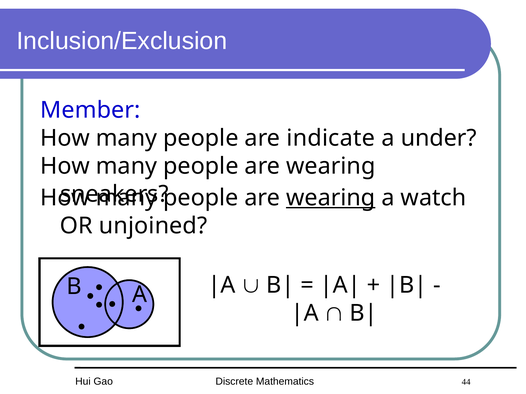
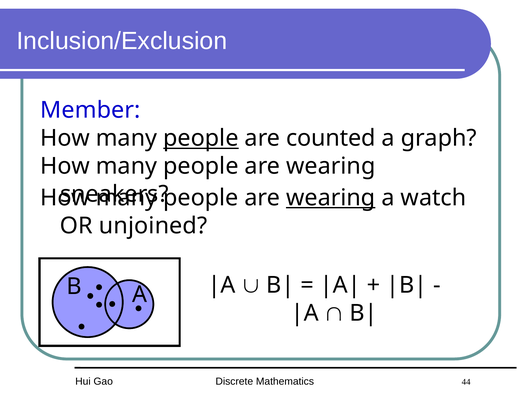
people at (201, 138) underline: none -> present
indicate: indicate -> counted
under: under -> graph
